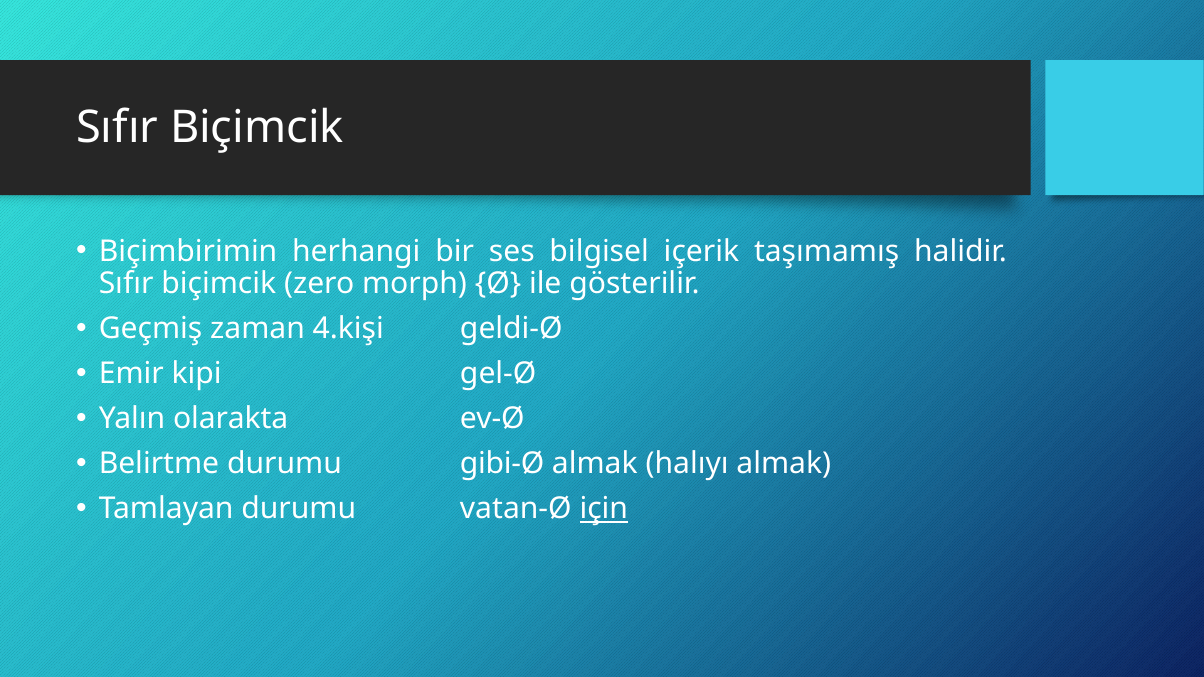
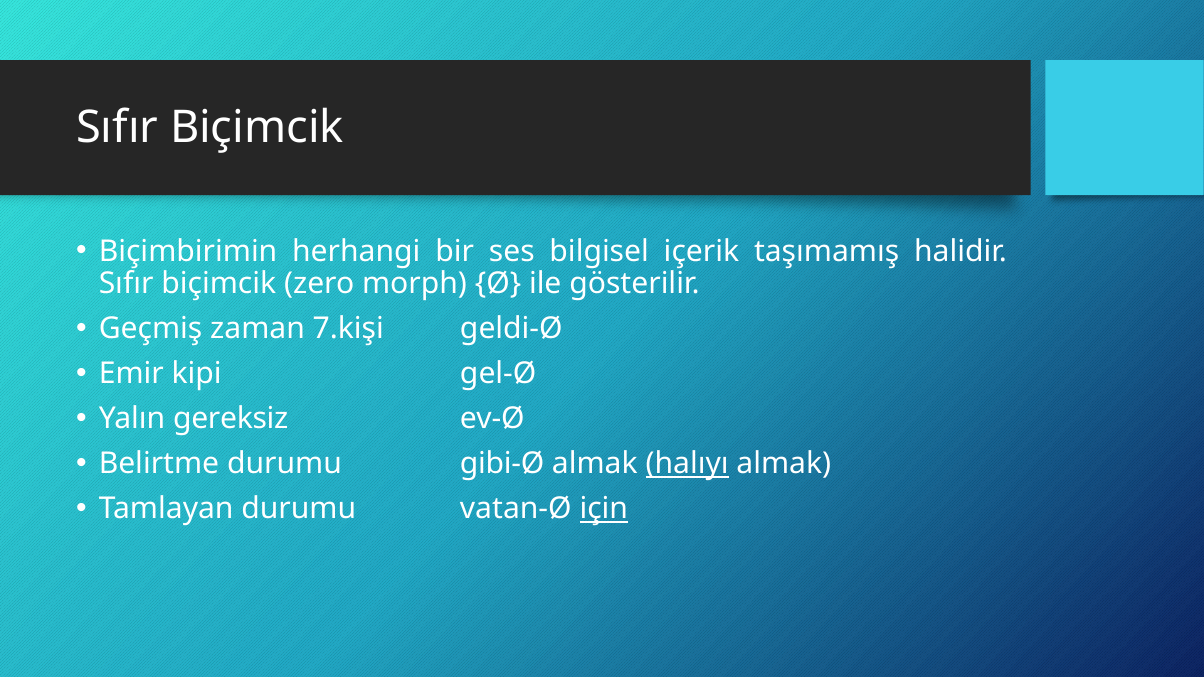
4.kişi: 4.kişi -> 7.kişi
olarakta: olarakta -> gereksiz
halıyı underline: none -> present
